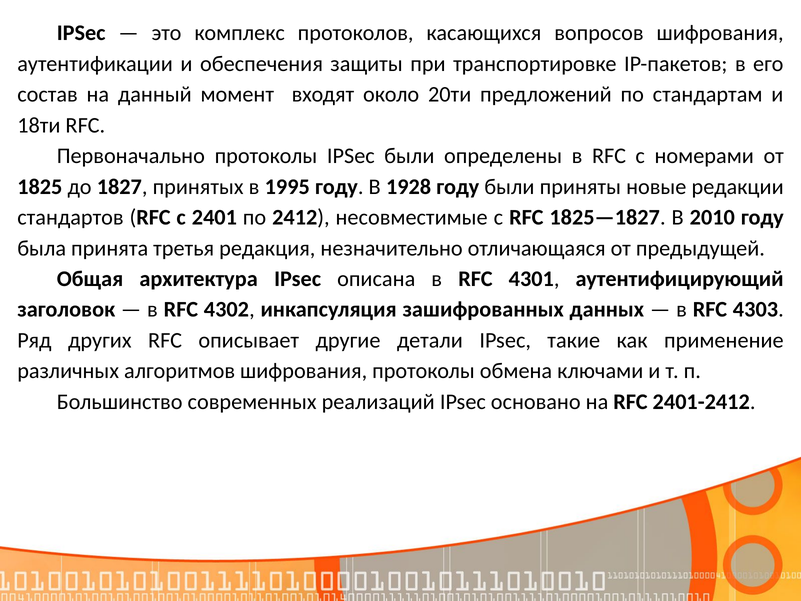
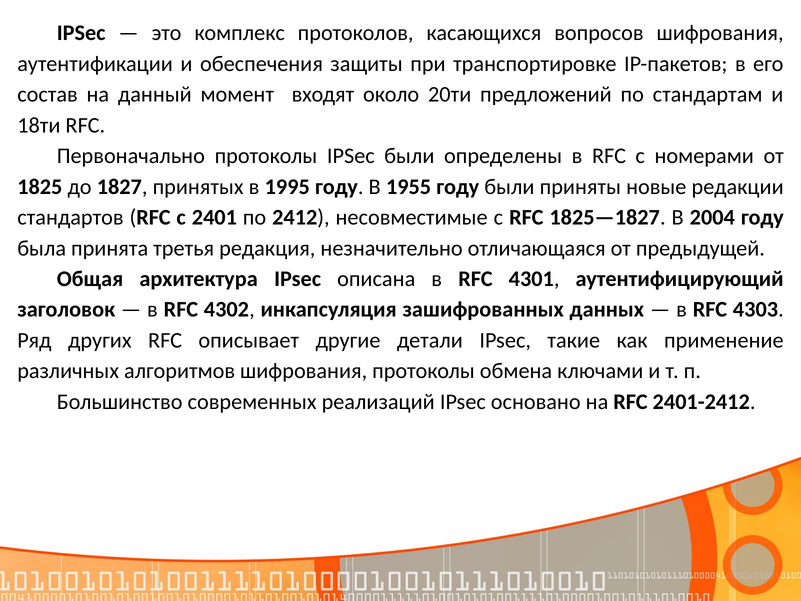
1928: 1928 -> 1955
2010: 2010 -> 2004
